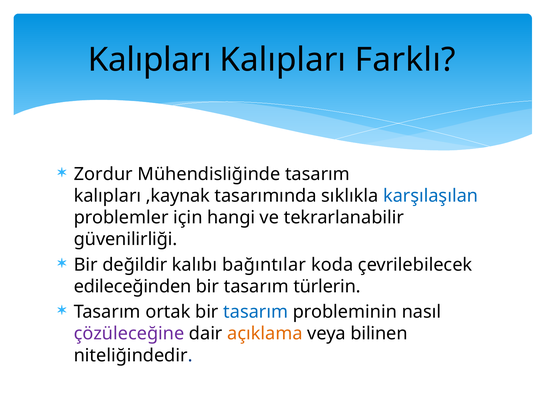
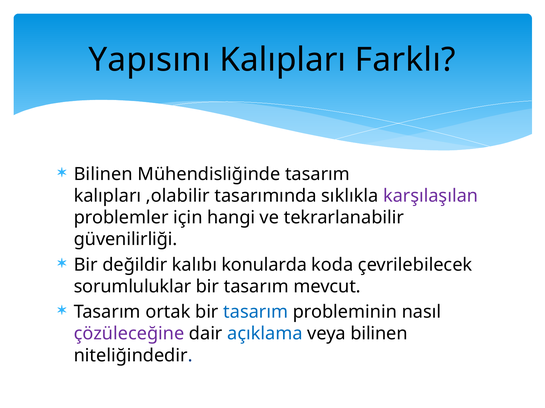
Kalıpları at (150, 60): Kalıpları -> Yapısını
Zordur at (103, 174): Zordur -> Bilinen
,kaynak: ,kaynak -> ,olabilir
karşılaşılan colour: blue -> purple
bağıntılar: bağıntılar -> konularda
edileceğinden: edileceğinden -> sorumluluklar
türlerin: türlerin -> mevcut
açıklama colour: orange -> blue
